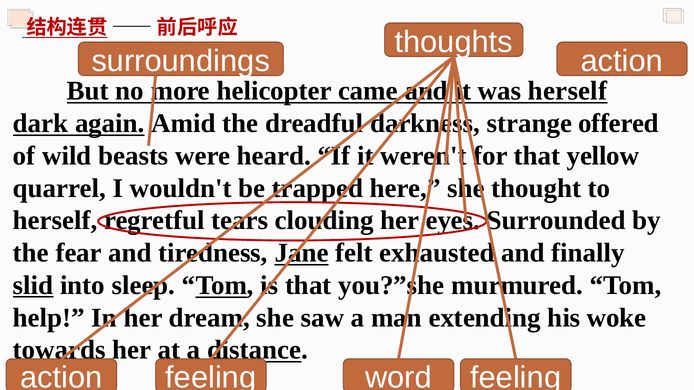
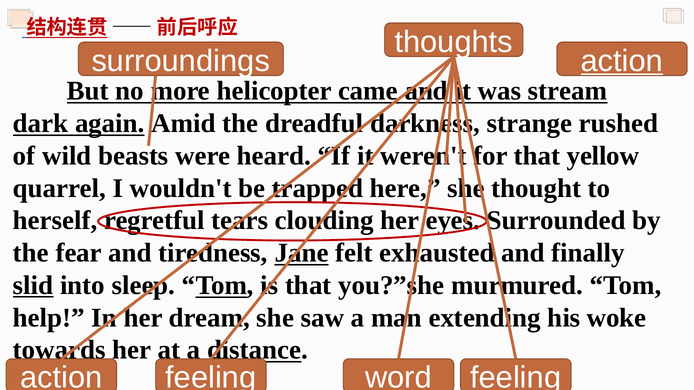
action at (622, 61) underline: none -> present
herself at (568, 91): herself -> stream
offered: offered -> rushed
